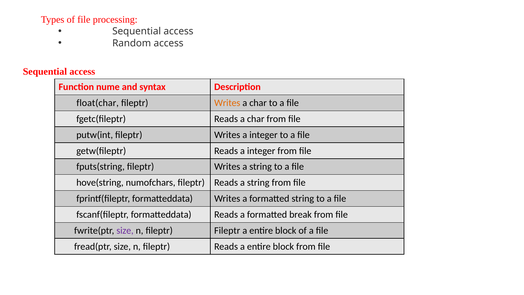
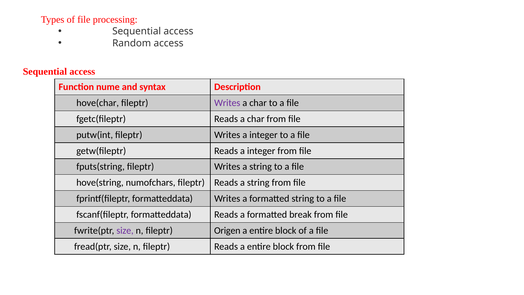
float(char: float(char -> hove(char
Writes at (227, 103) colour: orange -> purple
fileptr Fileptr: Fileptr -> Origen
